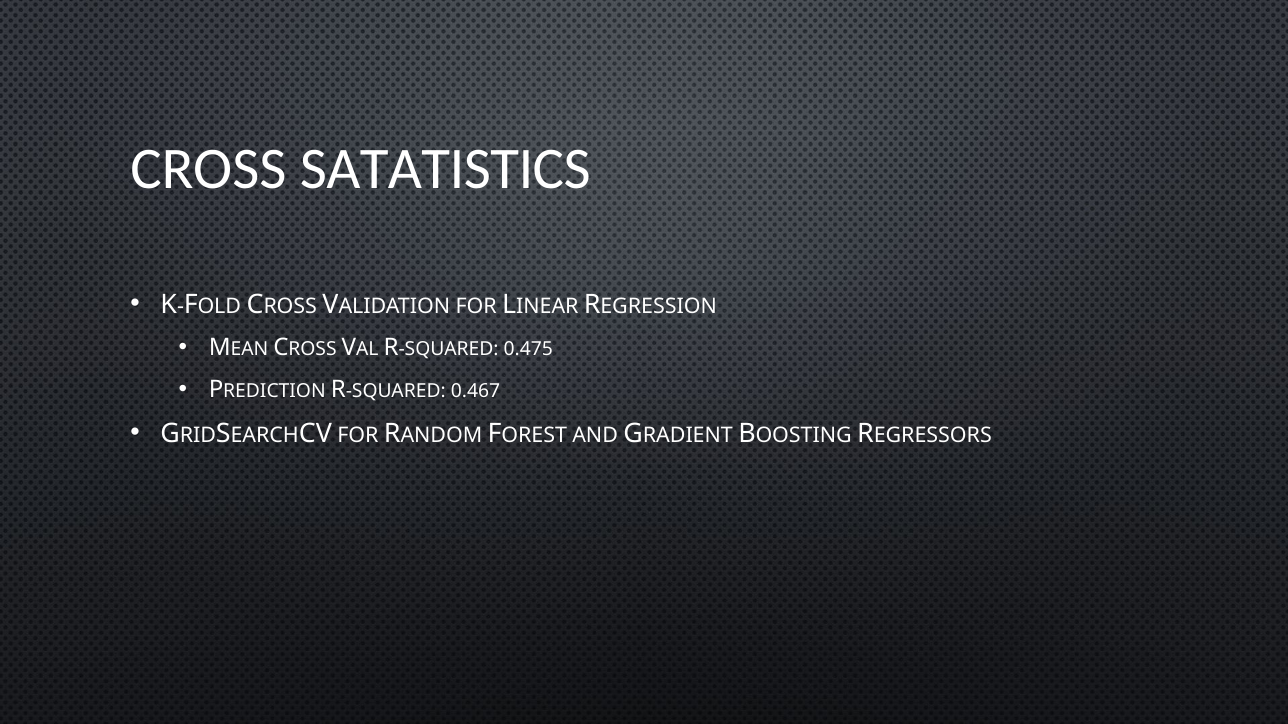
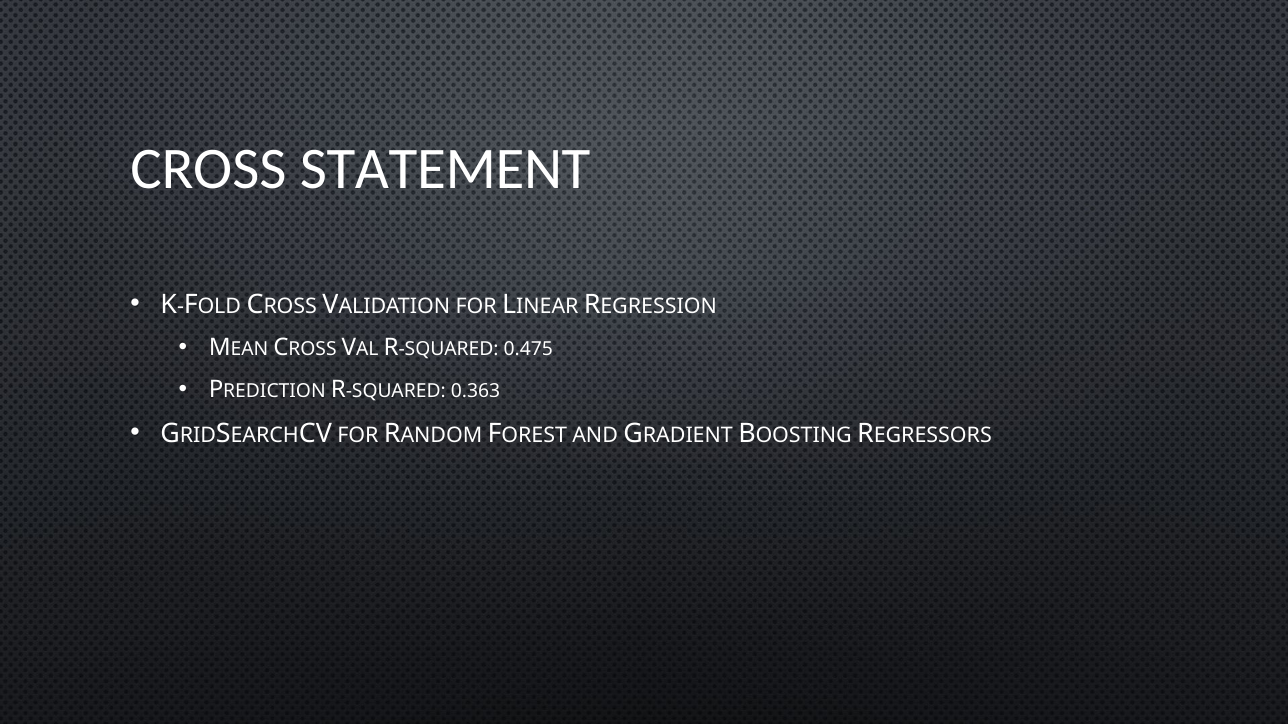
SATATISTICS: SATATISTICS -> STATEMENT
0.467: 0.467 -> 0.363
